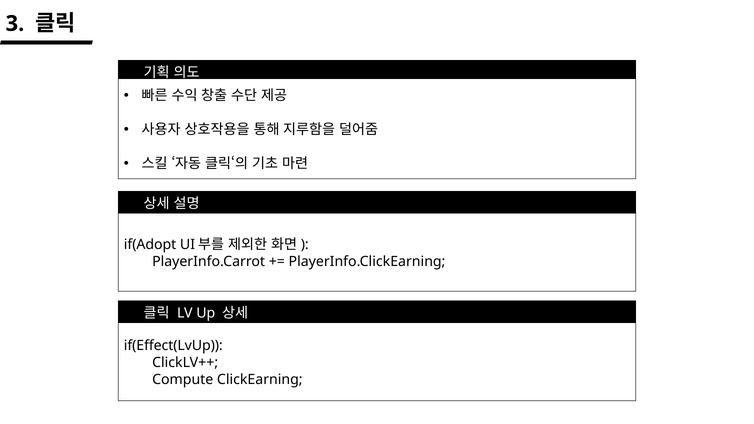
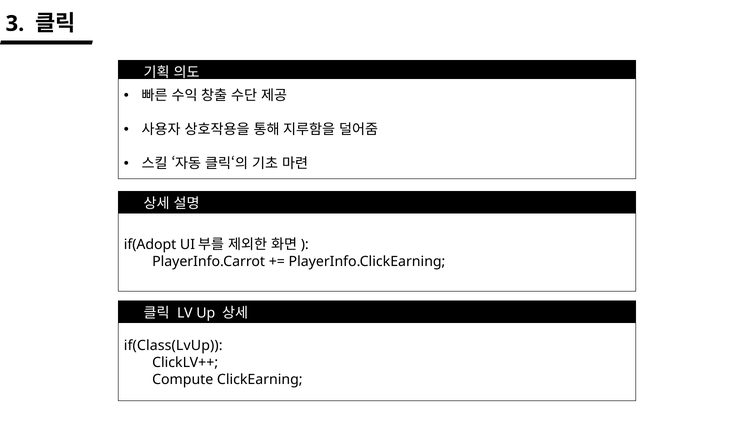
if(Effect(LvUp: if(Effect(LvUp -> if(Class(LvUp
